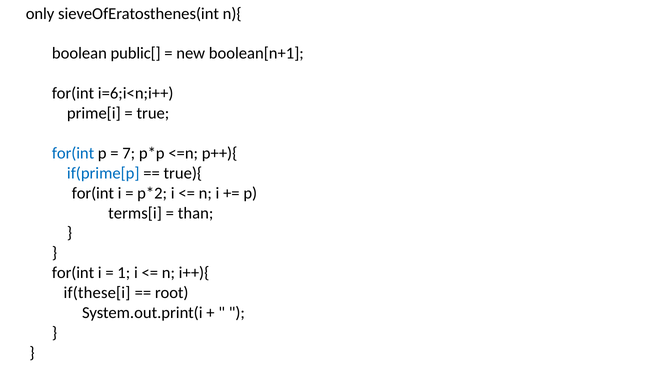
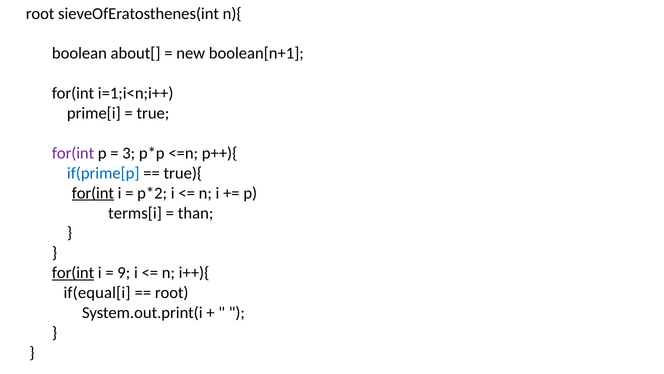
only at (40, 14): only -> root
public[: public[ -> about[
i=6;i<n;i++: i=6;i<n;i++ -> i=1;i<n;i++
for(int at (73, 153) colour: blue -> purple
7: 7 -> 3
for(int at (93, 193) underline: none -> present
for(int at (73, 273) underline: none -> present
1: 1 -> 9
if(these[i: if(these[i -> if(equal[i
